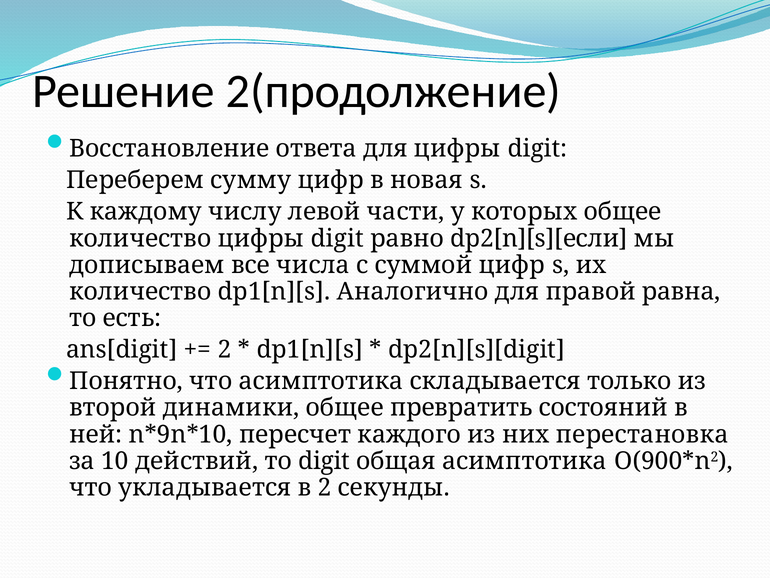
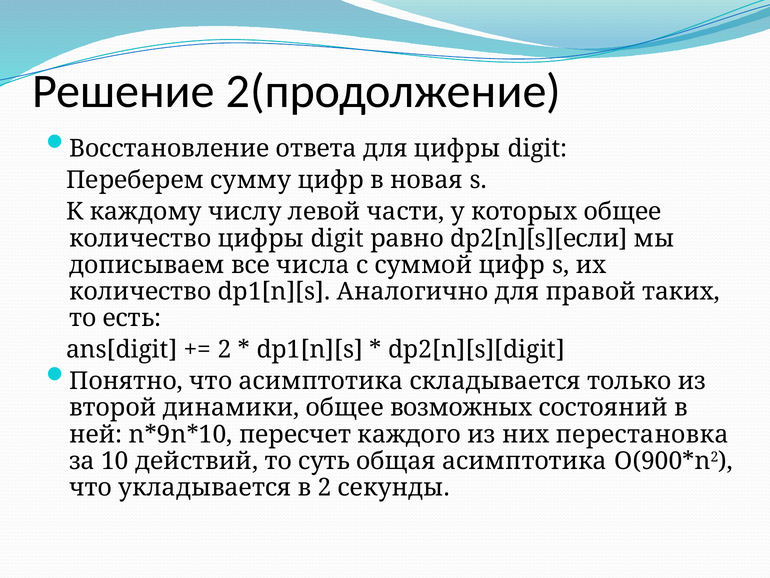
равна: равна -> таких
превратить: превратить -> возможных
то digit: digit -> суть
